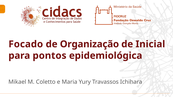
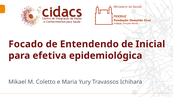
Organização: Organização -> Entendendo
pontos: pontos -> efetiva
